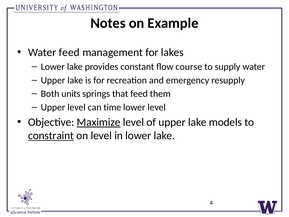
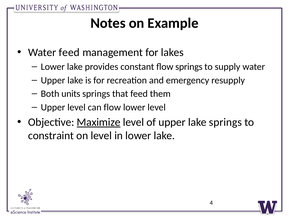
flow course: course -> springs
can time: time -> flow
lake models: models -> springs
constraint underline: present -> none
